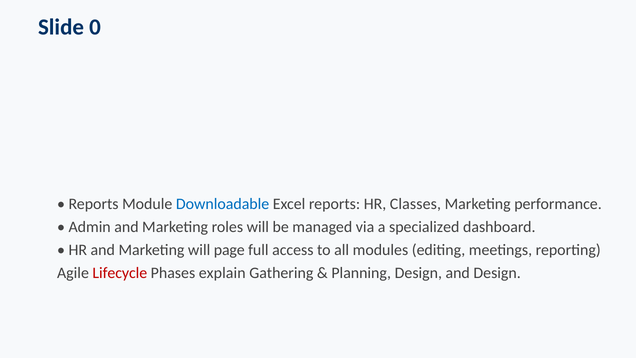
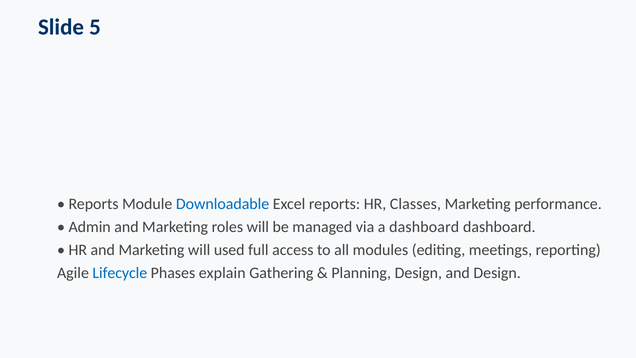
0: 0 -> 5
a specialized: specialized -> dashboard
page: page -> used
Lifecycle colour: red -> blue
